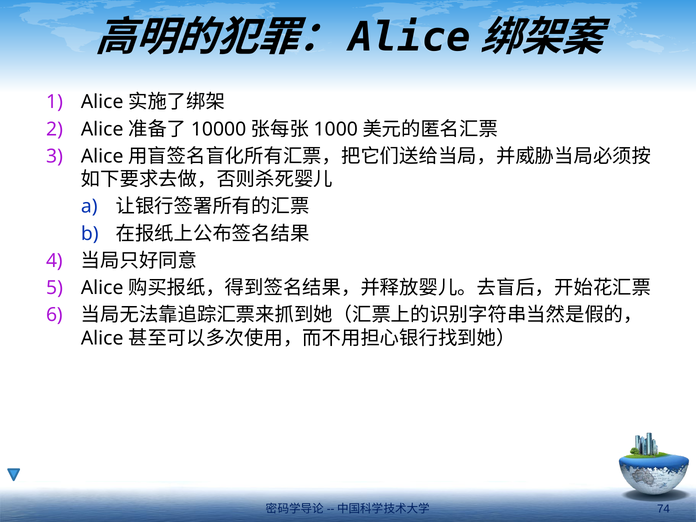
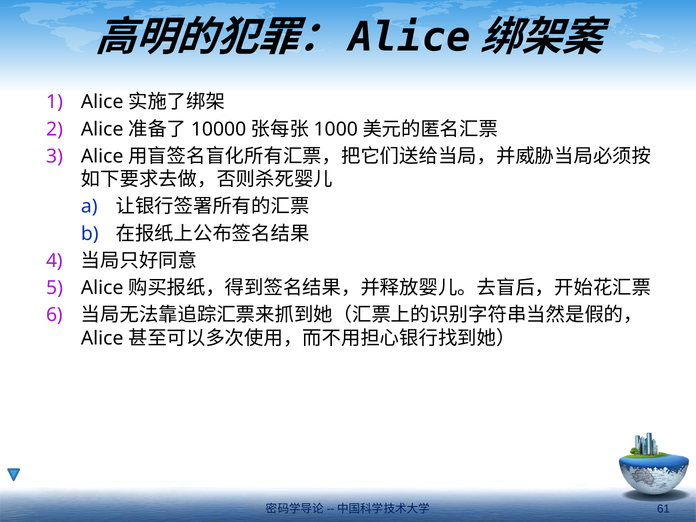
74: 74 -> 61
